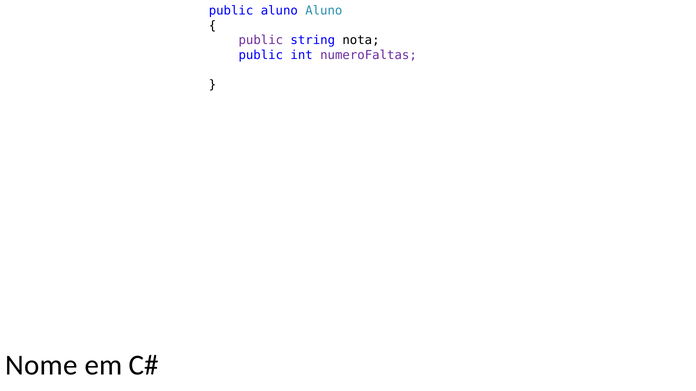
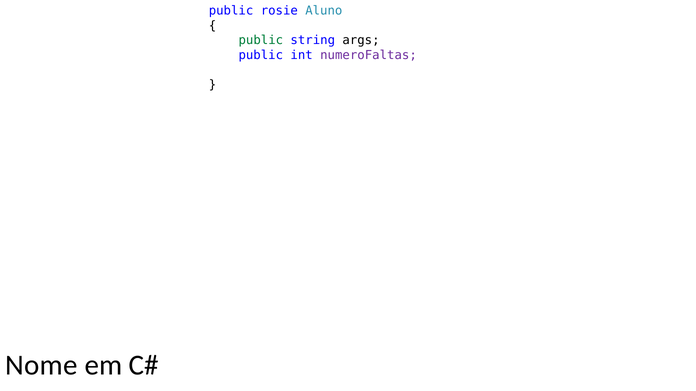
public aluno: aluno -> rosie
public at (261, 40) colour: purple -> green
nota: nota -> args
